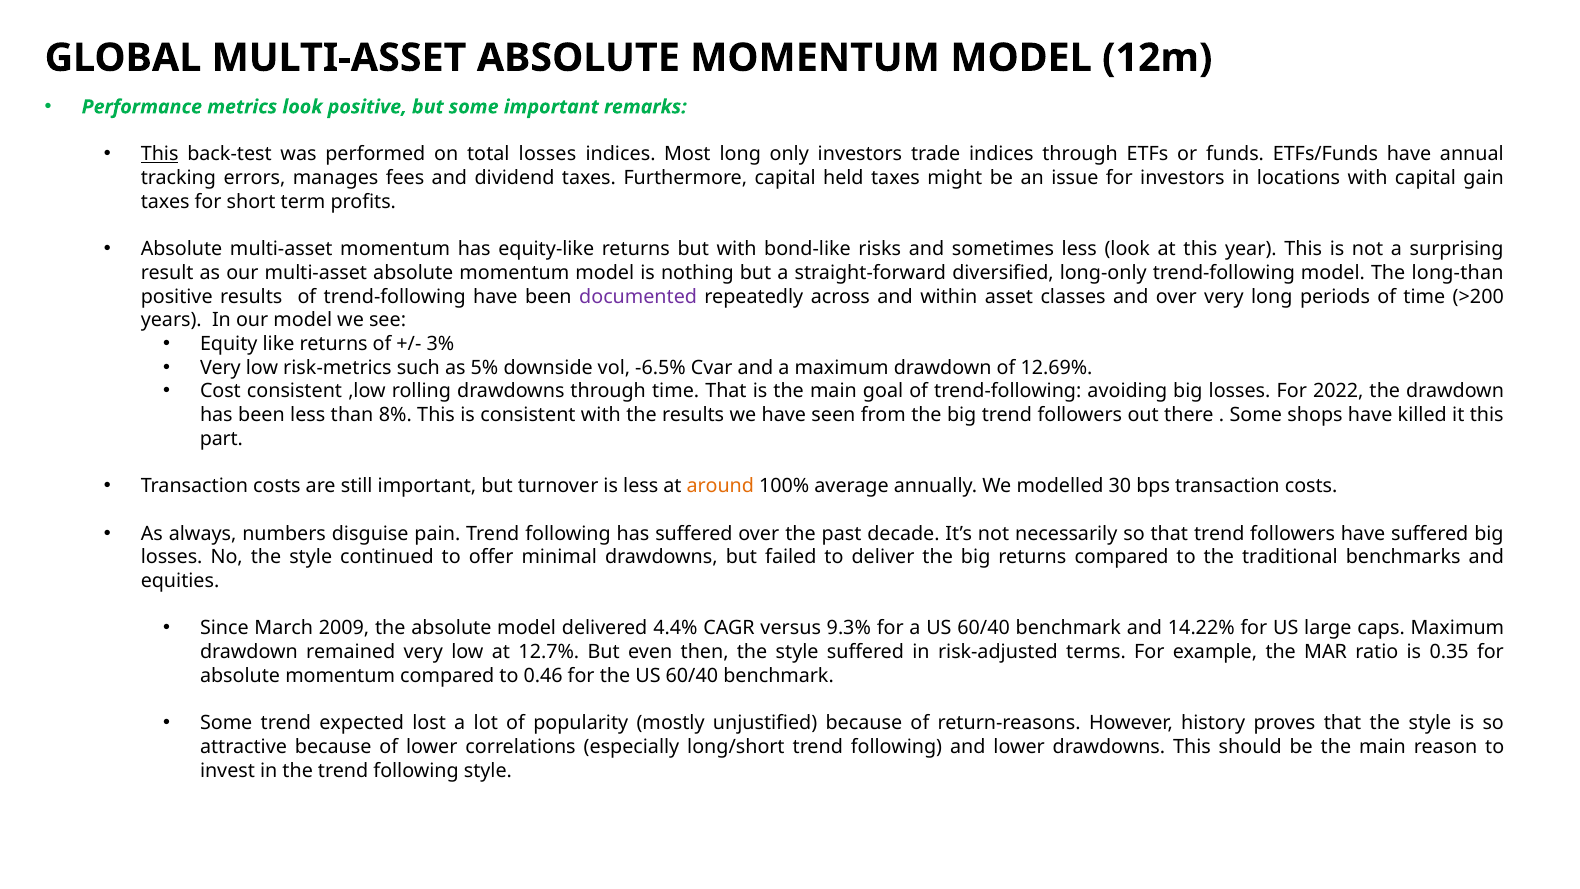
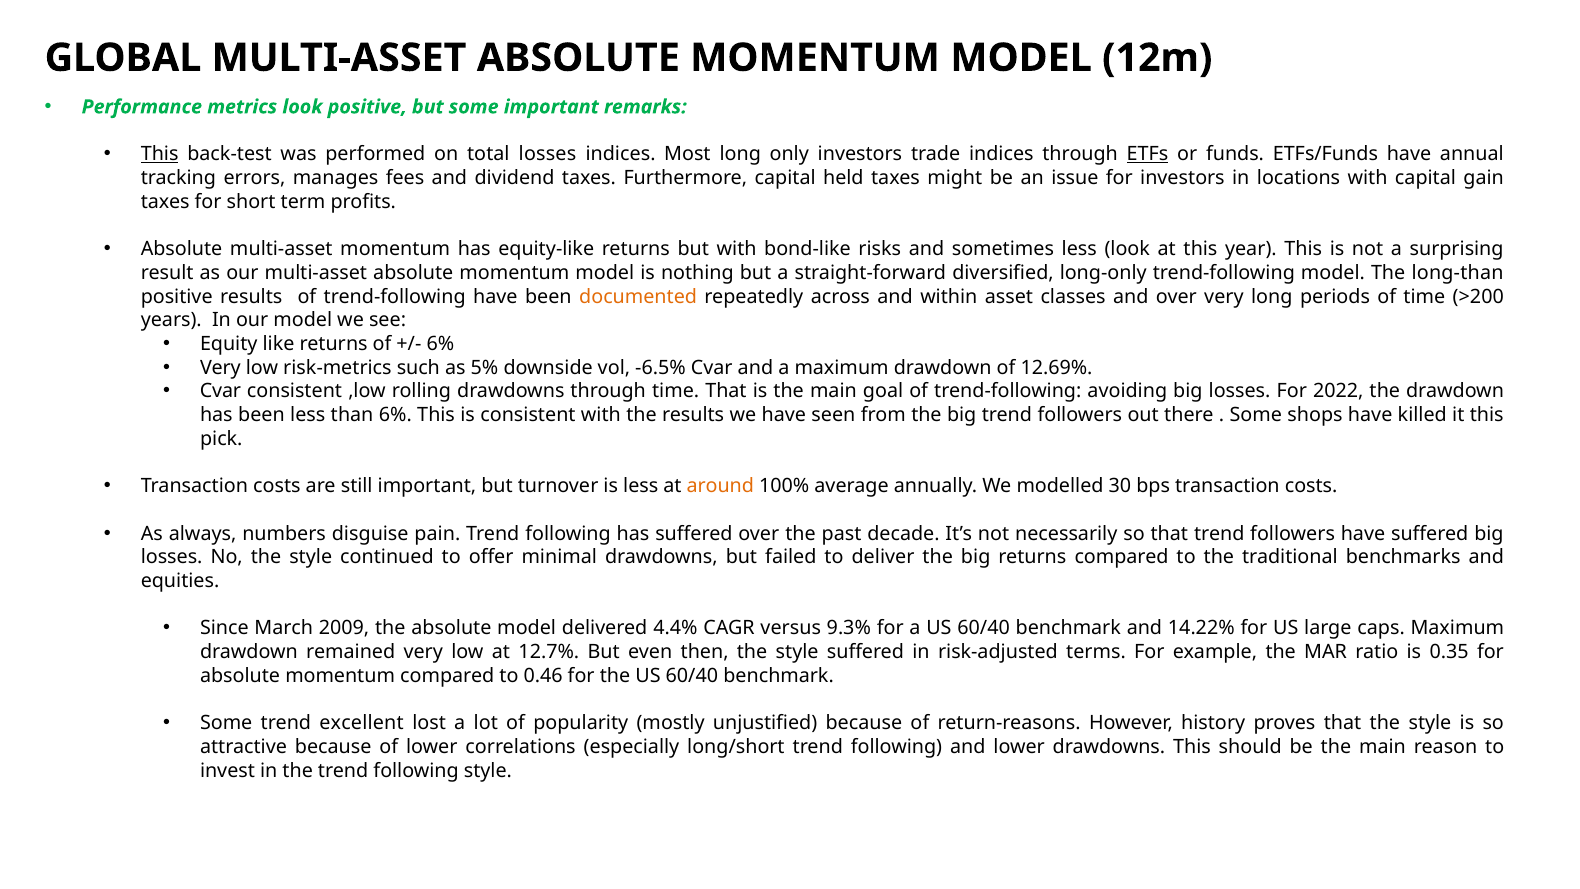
ETFs underline: none -> present
documented colour: purple -> orange
3% at (440, 344): 3% -> 6%
Cost at (220, 391): Cost -> Cvar
than 8%: 8% -> 6%
part: part -> pick
expected: expected -> excellent
